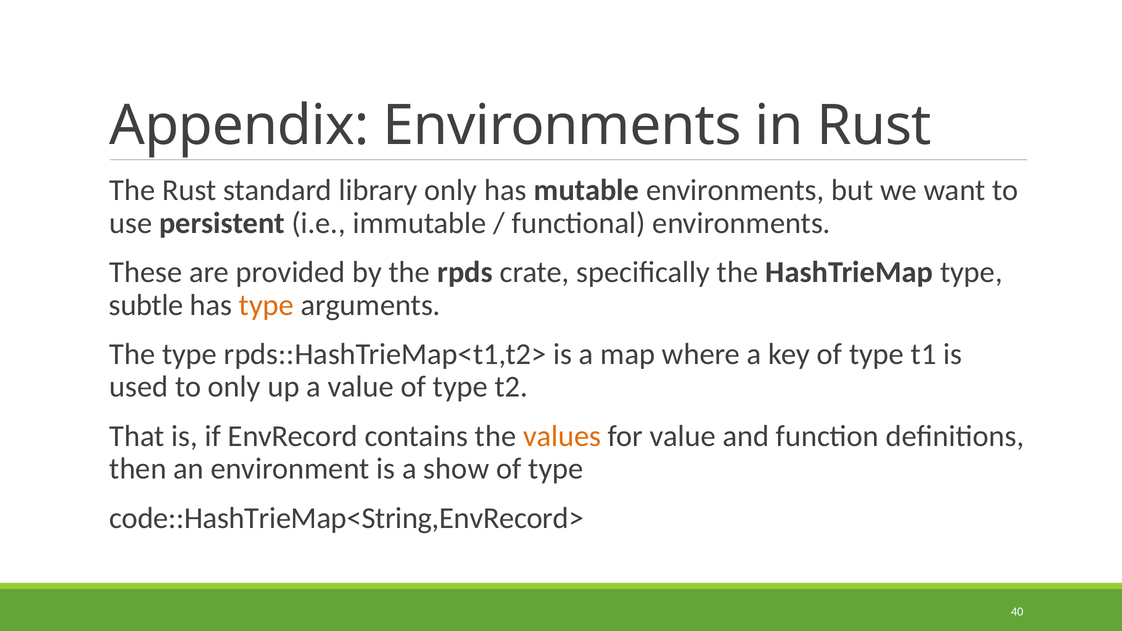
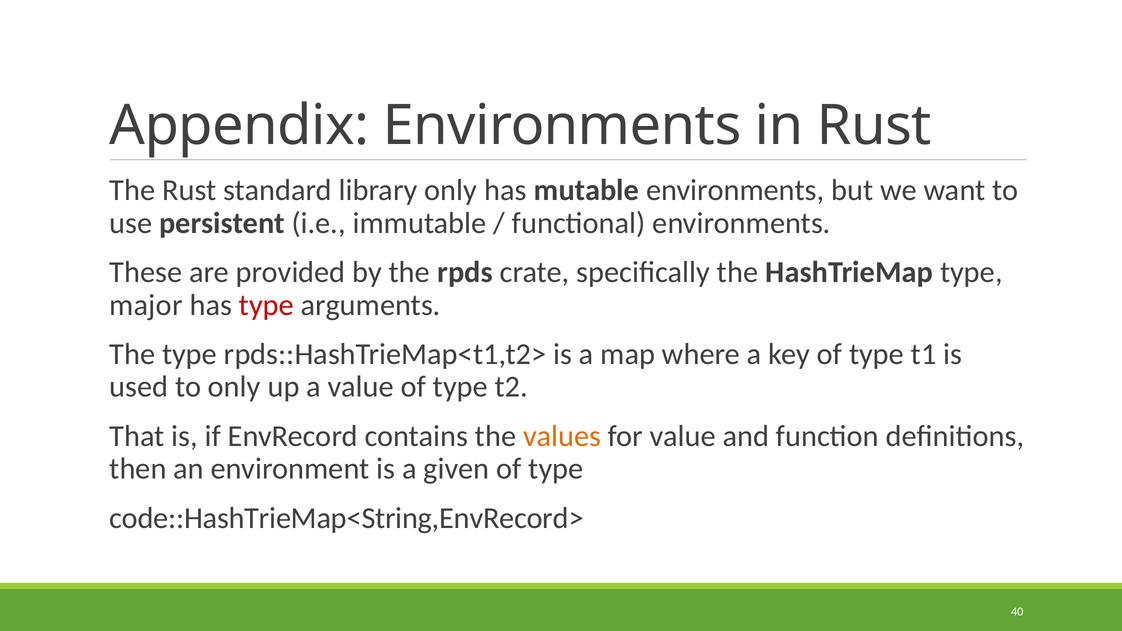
subtle: subtle -> major
type at (266, 305) colour: orange -> red
show: show -> given
